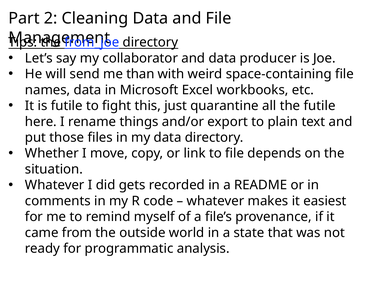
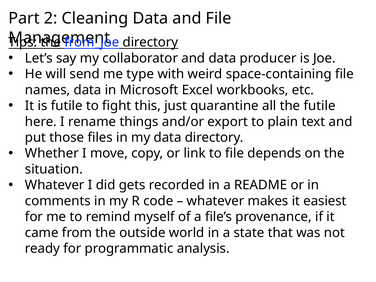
than: than -> type
